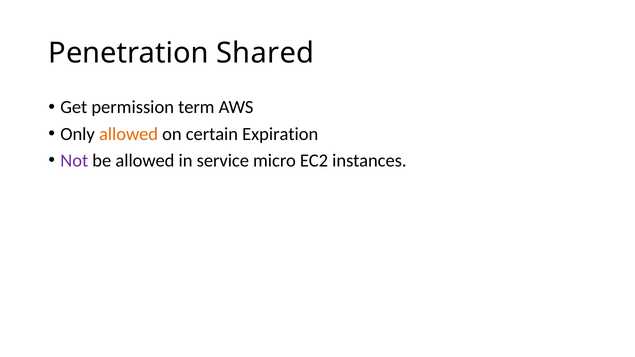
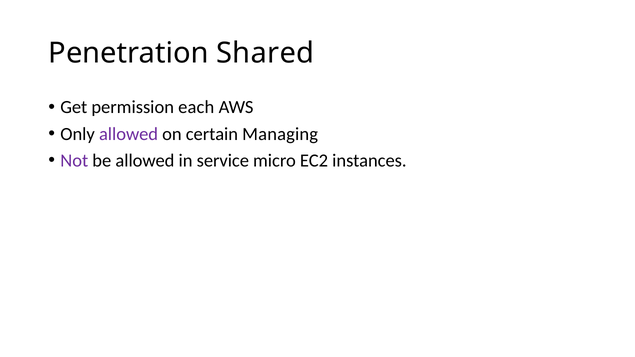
term: term -> each
allowed at (129, 134) colour: orange -> purple
Expiration: Expiration -> Managing
